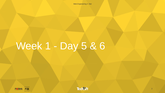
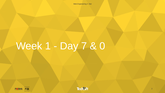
5: 5 -> 7
6: 6 -> 0
